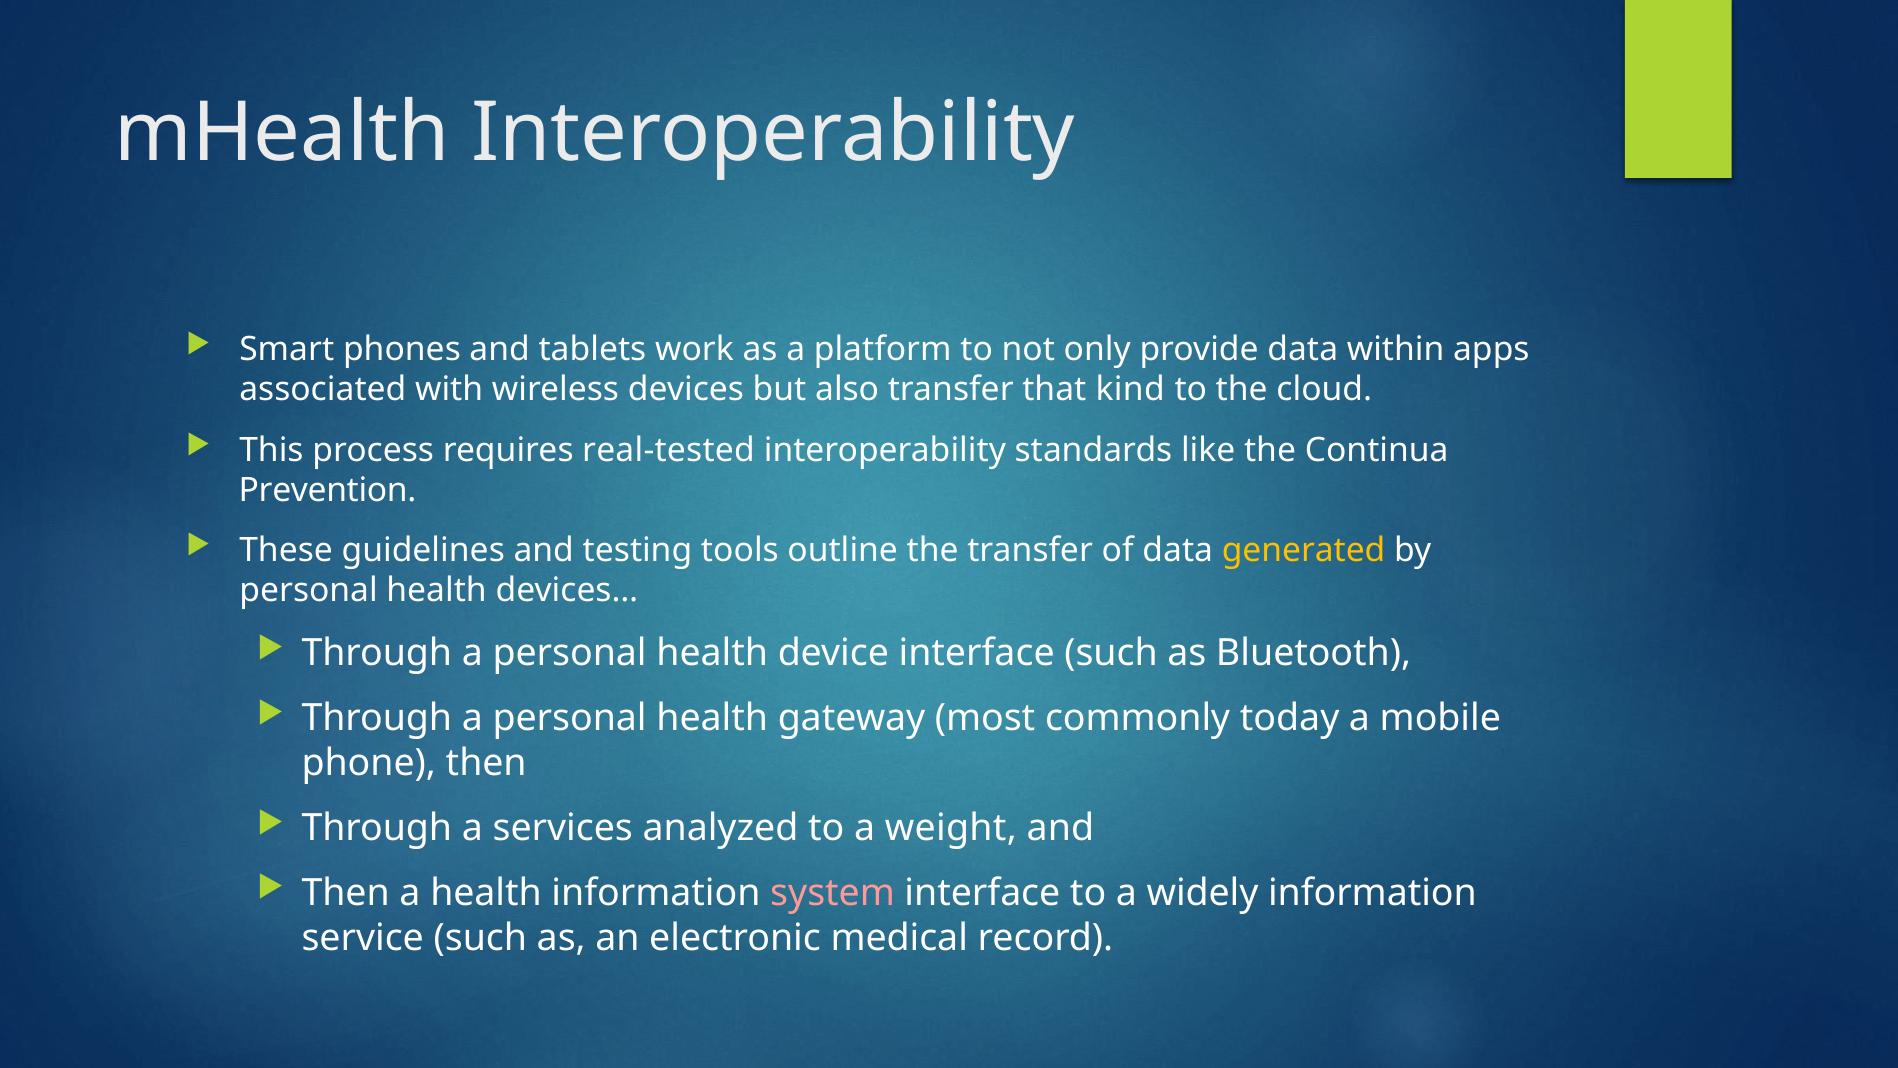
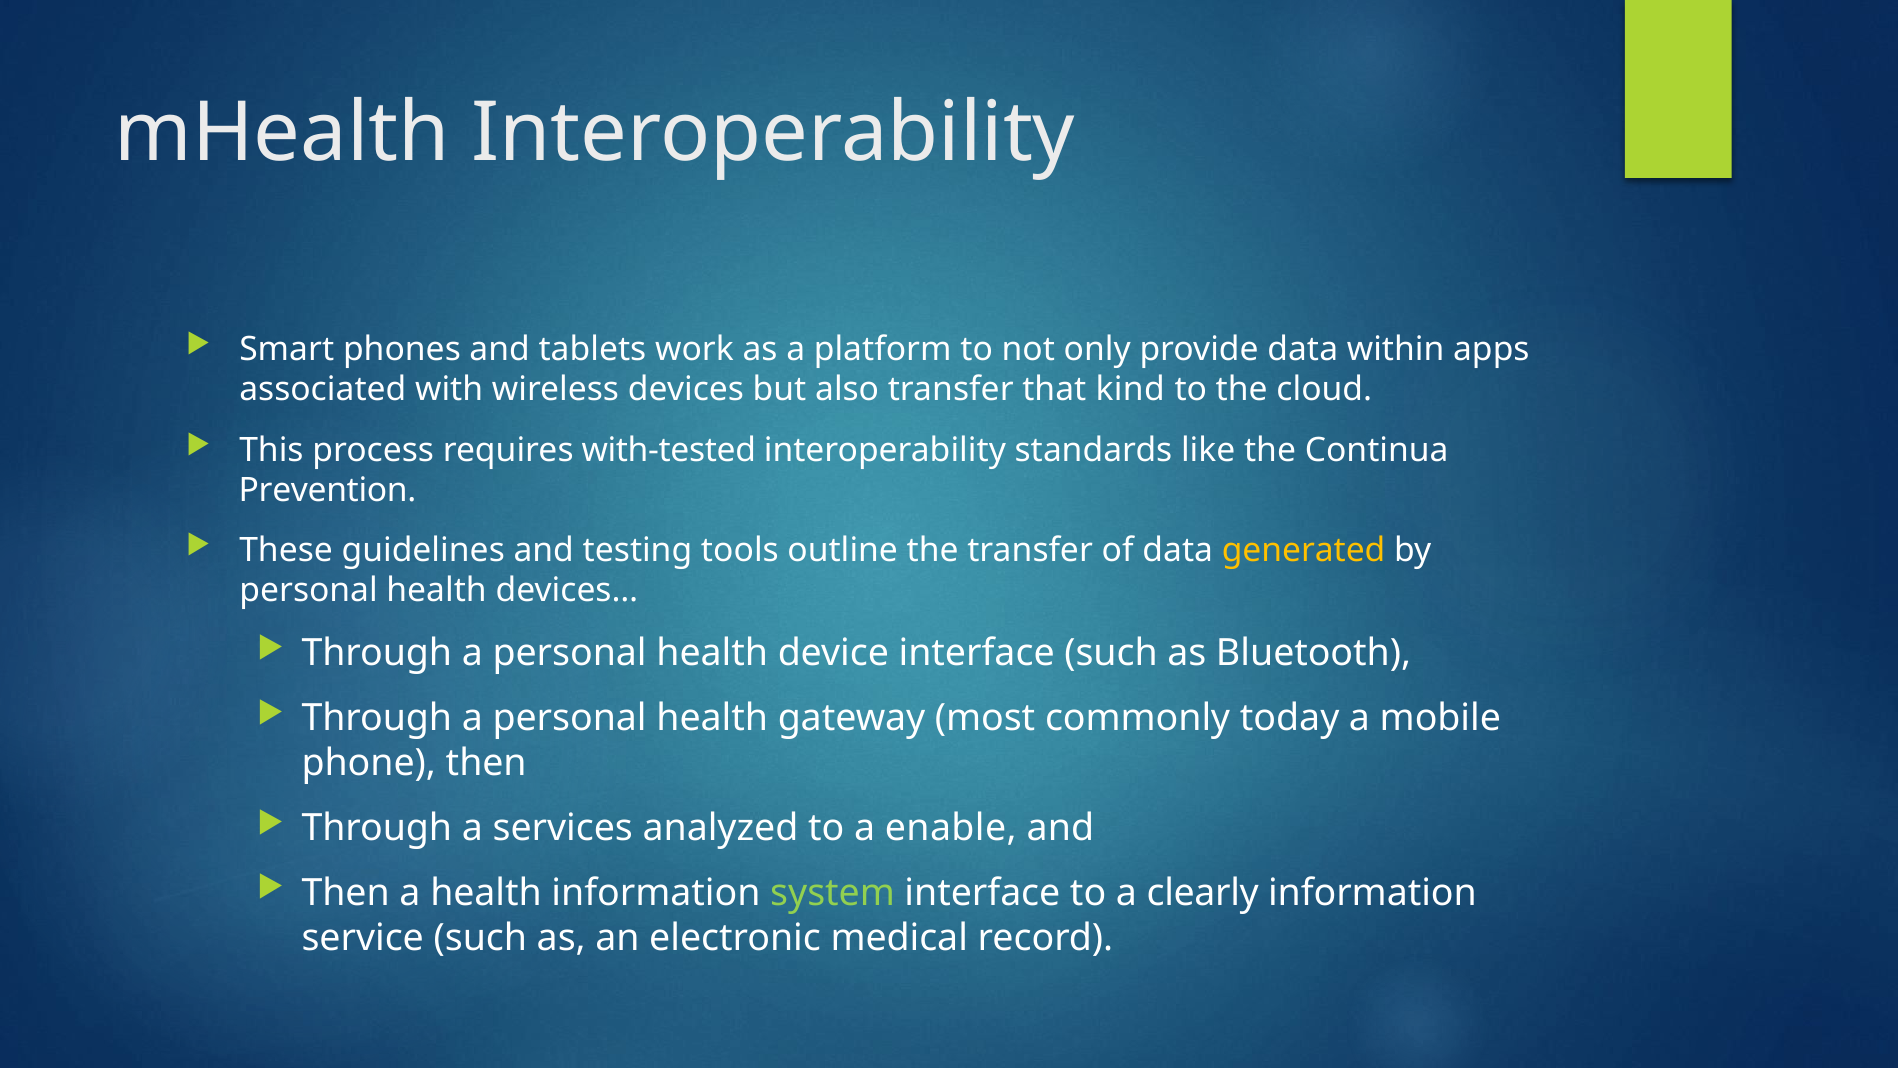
real-tested: real-tested -> with-tested
weight: weight -> enable
system colour: pink -> light green
widely: widely -> clearly
